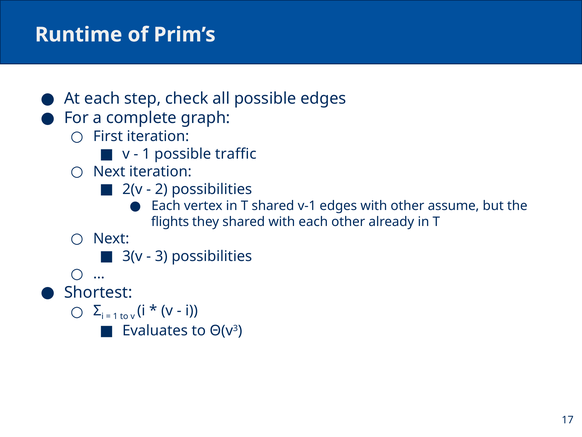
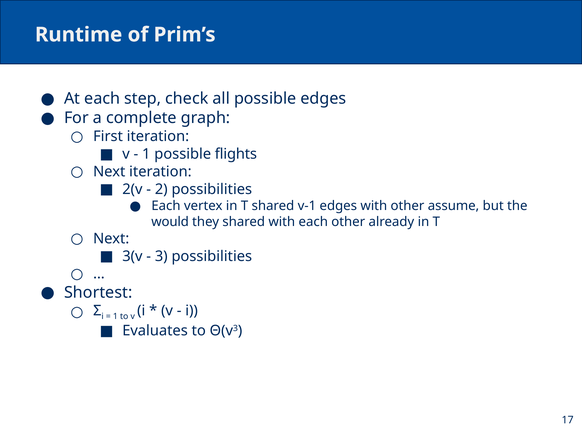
traffic: traffic -> flights
flights: flights -> would
